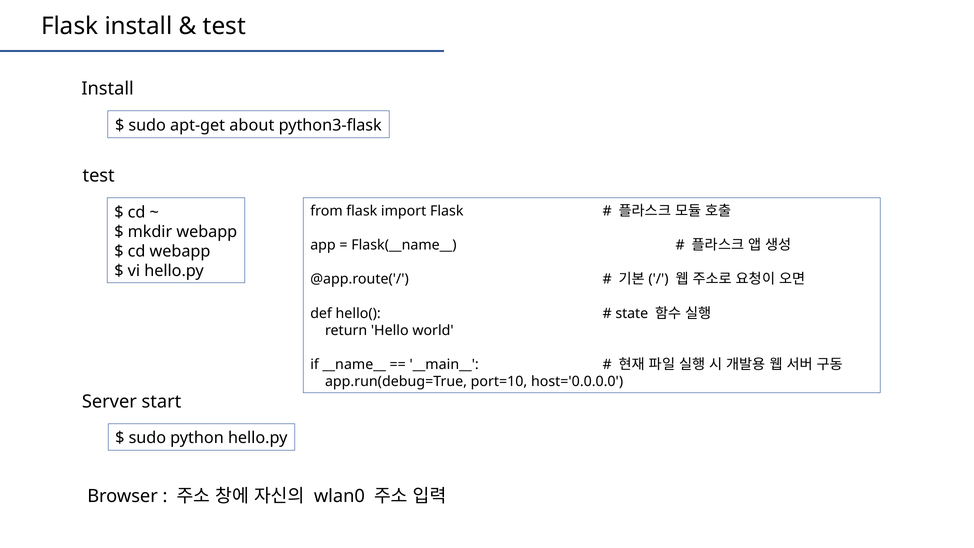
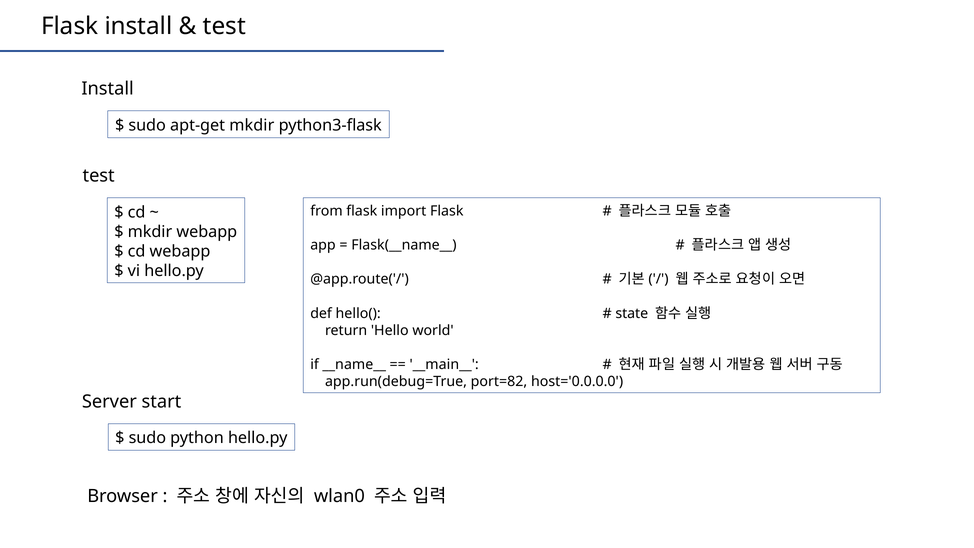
apt-get about: about -> mkdir
port=10: port=10 -> port=82
